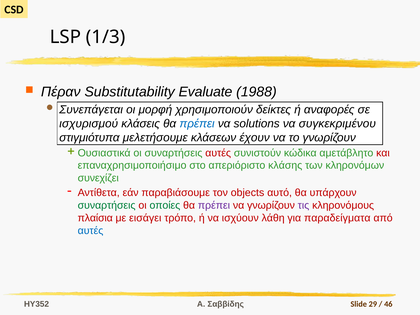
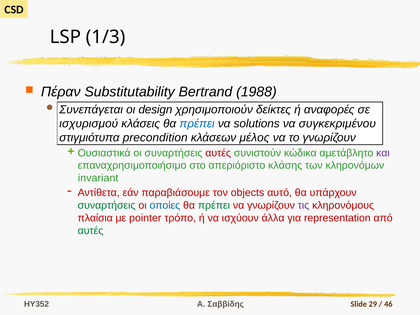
Evaluate: Evaluate -> Bertrand
μορφή: μορφή -> design
μελετήσουμε: μελετήσουμε -> precondition
έχουν: έχουν -> μέλος
και colour: red -> purple
συνεχίζει: συνεχίζει -> invariant
οποίες colour: green -> blue
πρέπει at (214, 205) colour: purple -> green
εισάγει: εισάγει -> pointer
λάθη: λάθη -> άλλα
παραδείγματα: παραδείγματα -> representation
αυτές at (91, 231) colour: blue -> green
